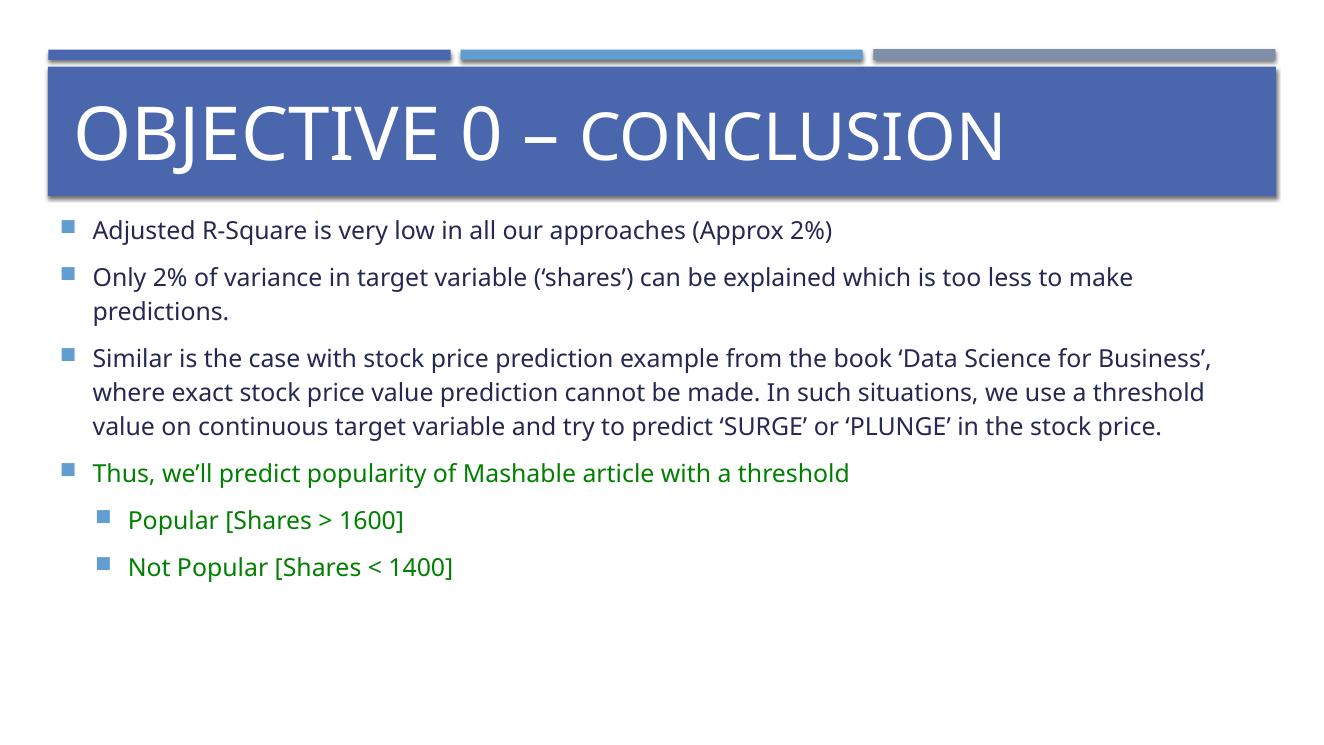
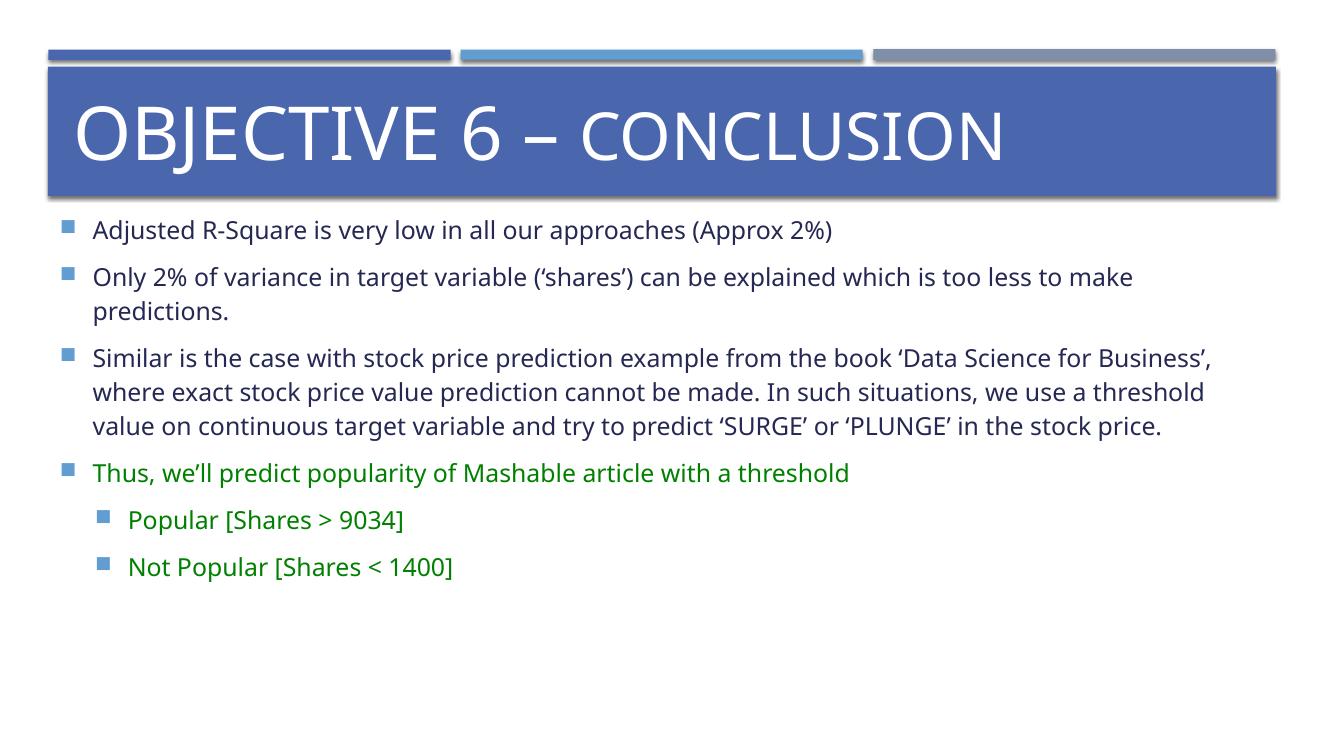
0: 0 -> 6
1600: 1600 -> 9034
